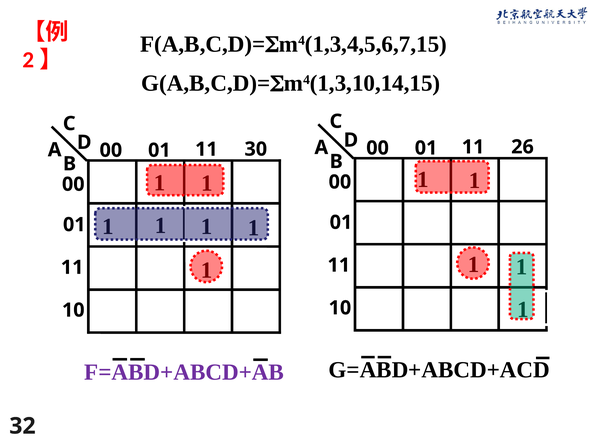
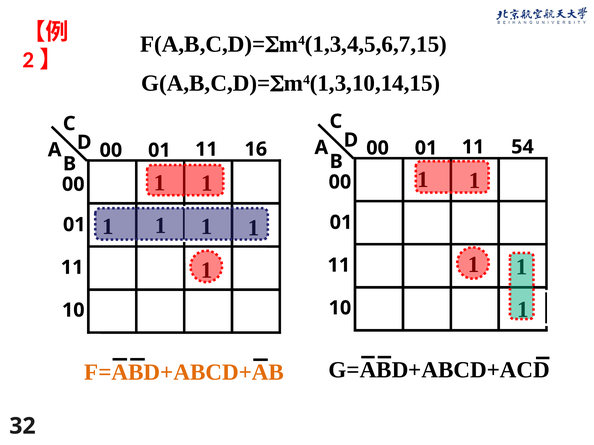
26: 26 -> 54
30: 30 -> 16
F=ABD+ABCD+AB colour: purple -> orange
